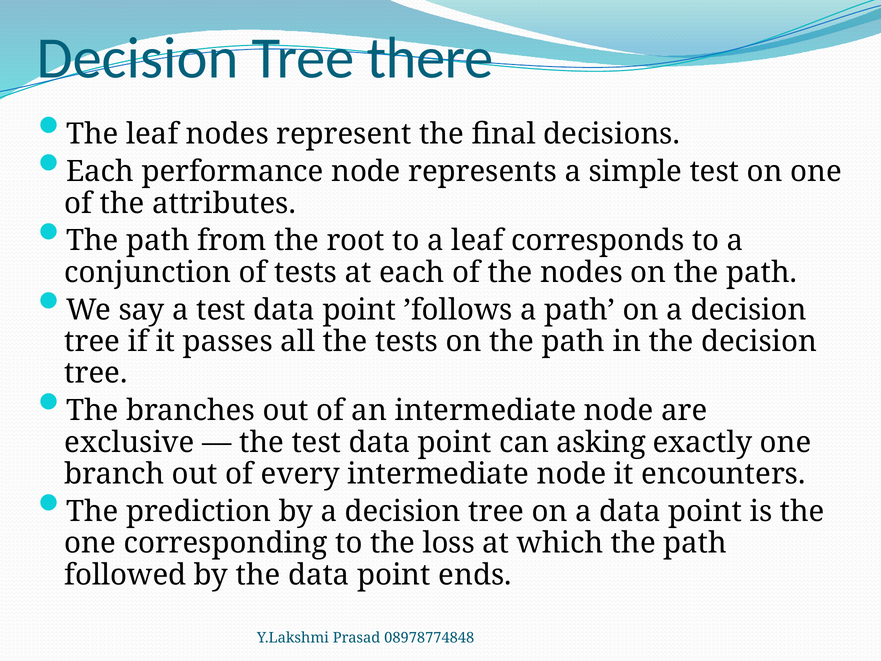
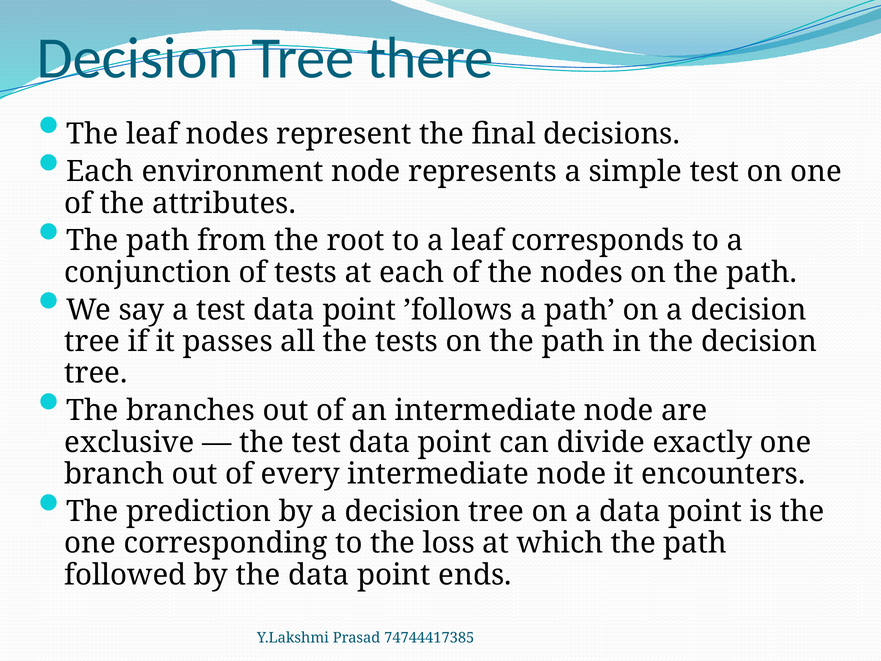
performance: performance -> environment
asking: asking -> divide
08978774848: 08978774848 -> 74744417385
